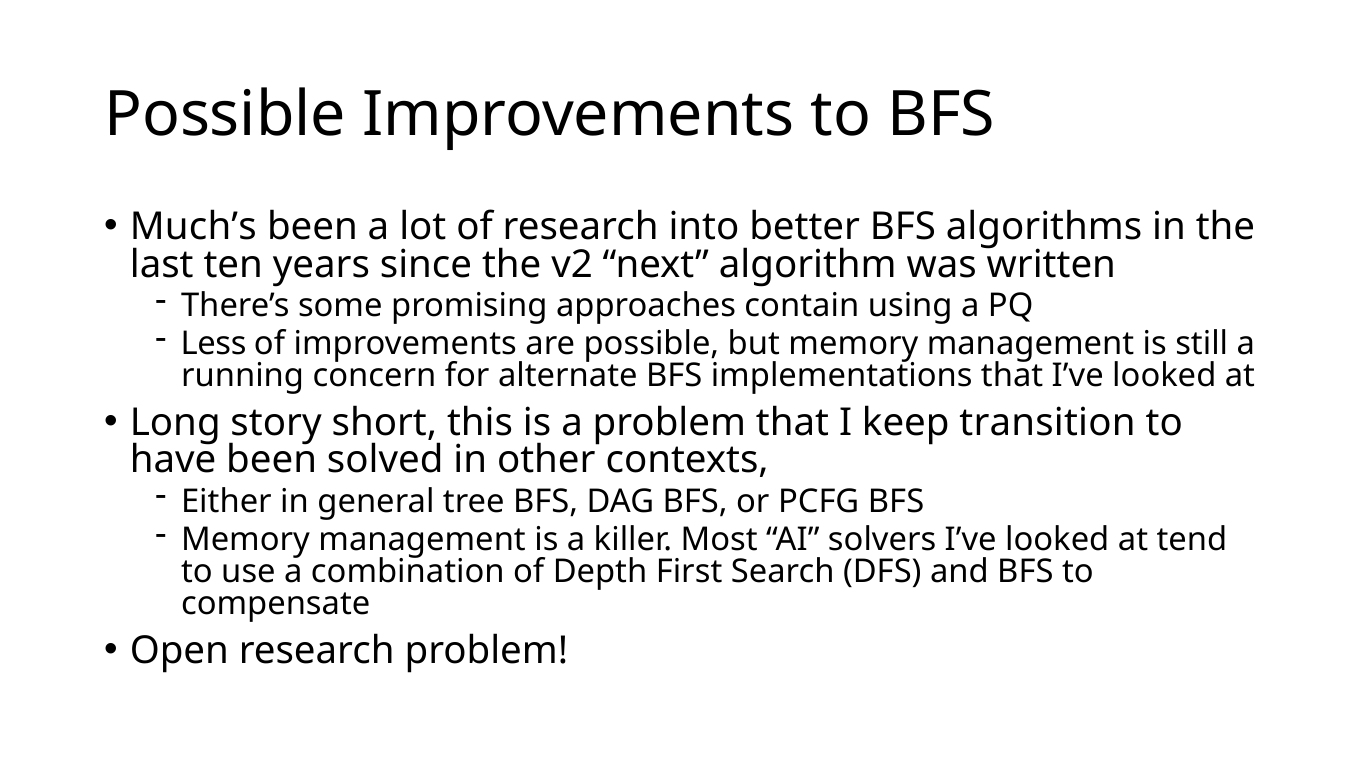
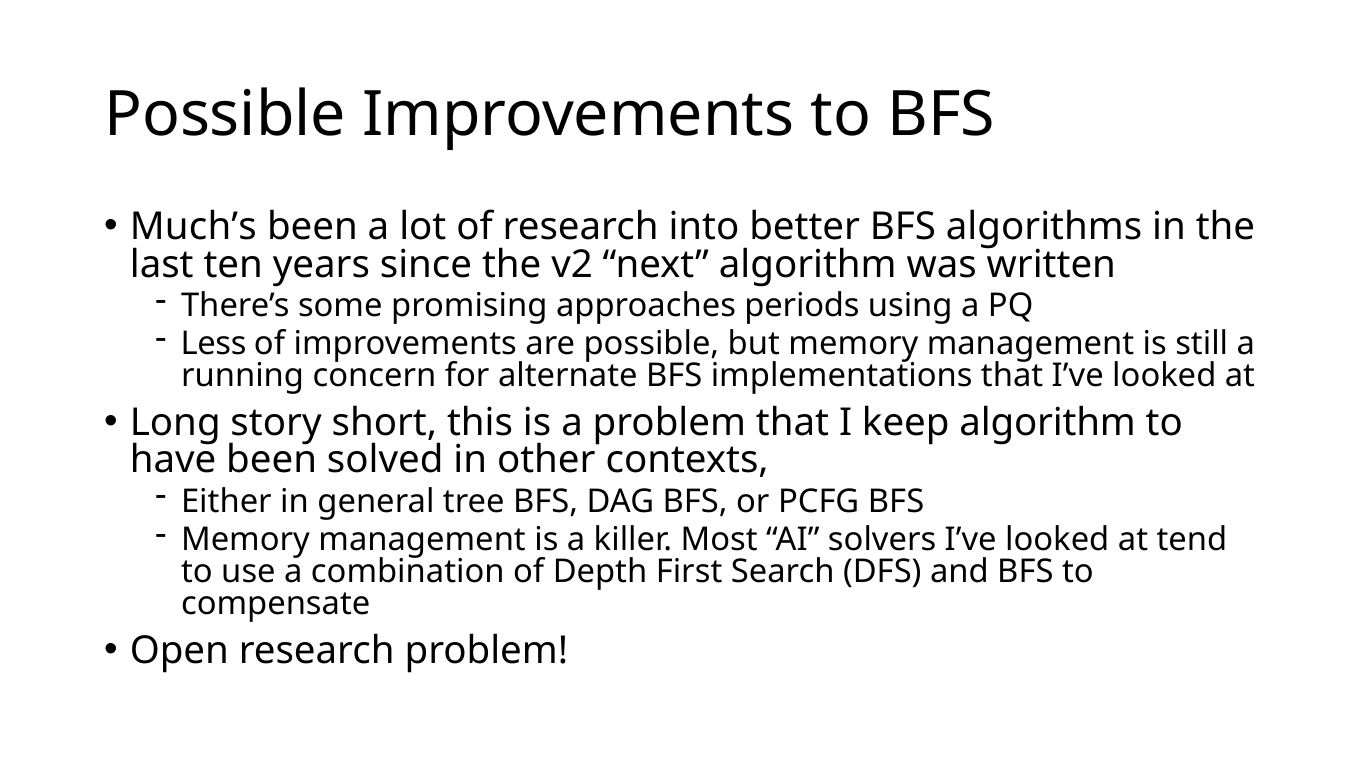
contain: contain -> periods
keep transition: transition -> algorithm
